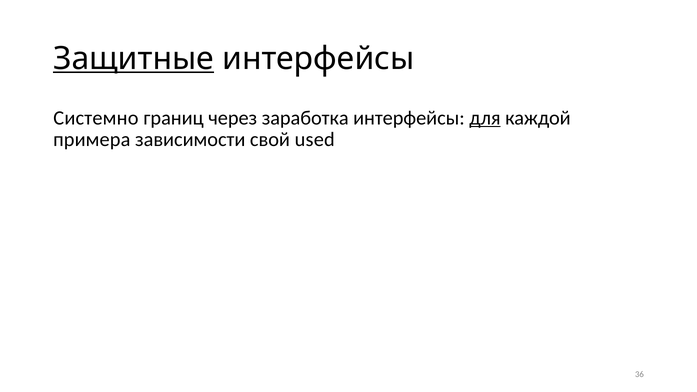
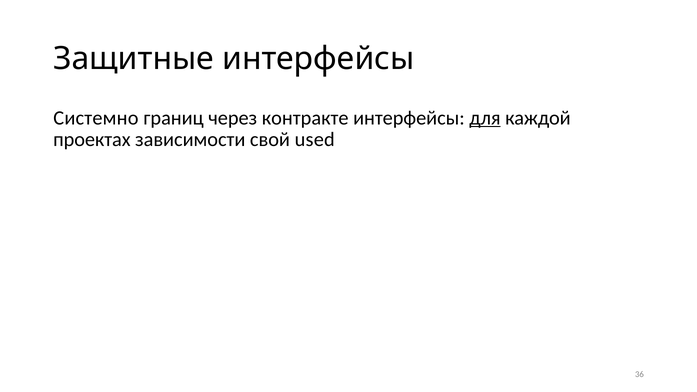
Защитные underline: present -> none
заработка: заработка -> контракте
примера: примера -> проектах
